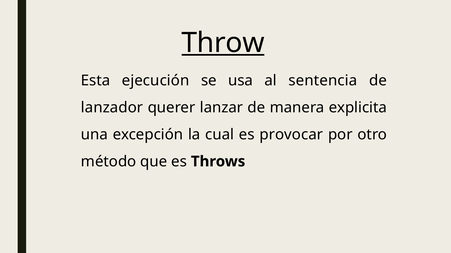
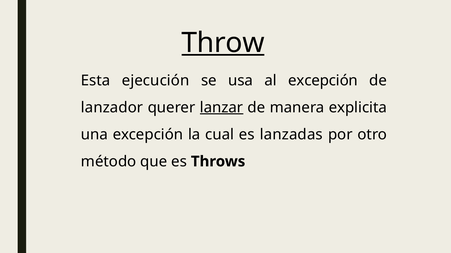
al sentencia: sentencia -> excepción
lanzar underline: none -> present
provocar: provocar -> lanzadas
